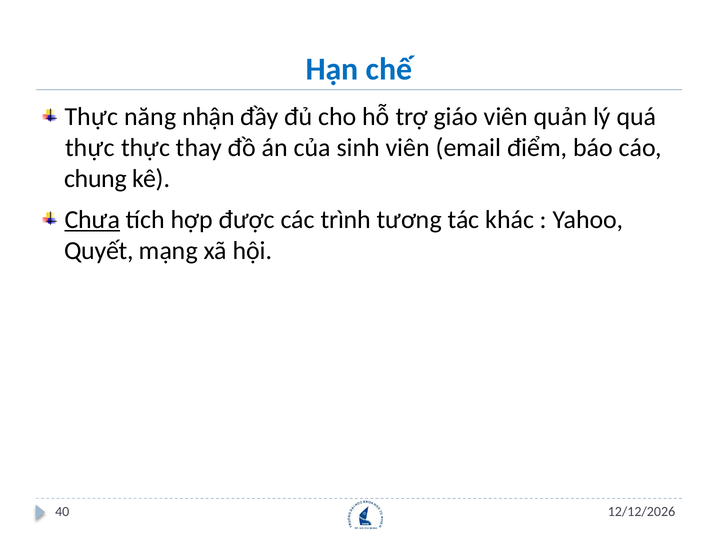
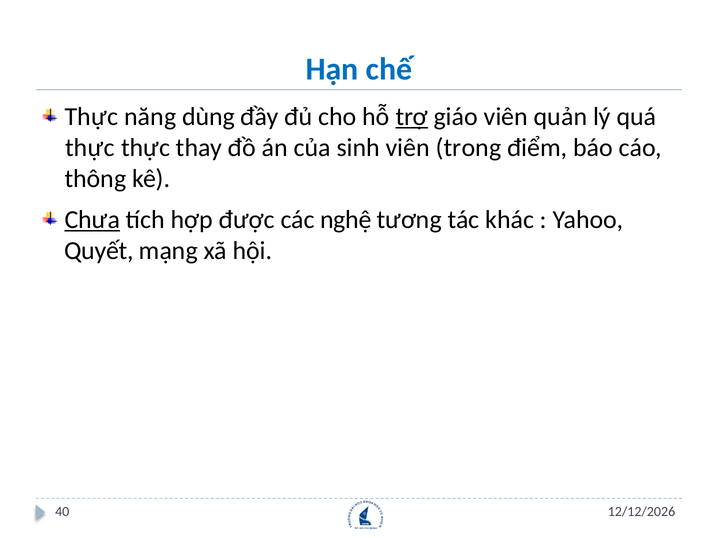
nhận: nhận -> dùng
trợ underline: none -> present
email: email -> trong
chung: chung -> thông
trình: trình -> nghệ
